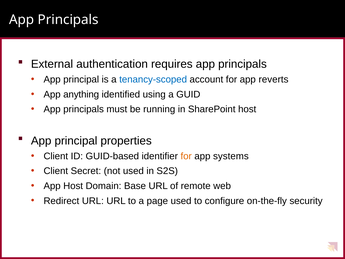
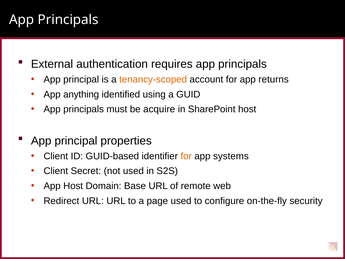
tenancy-scoped colour: blue -> orange
reverts: reverts -> returns
running: running -> acquire
